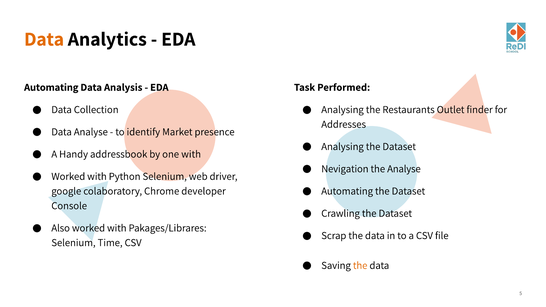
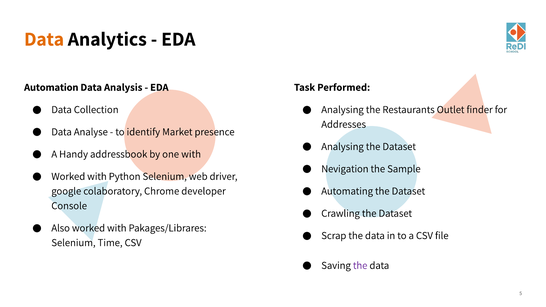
Automating at (51, 87): Automating -> Automation
the Analyse: Analyse -> Sample
the at (360, 265) colour: orange -> purple
